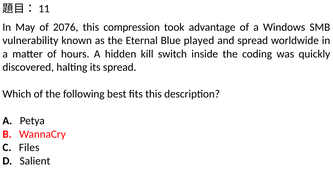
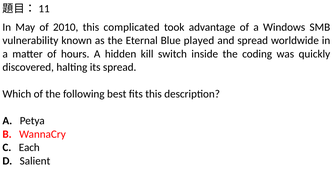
2076: 2076 -> 2010
compression: compression -> complicated
Files: Files -> Each
